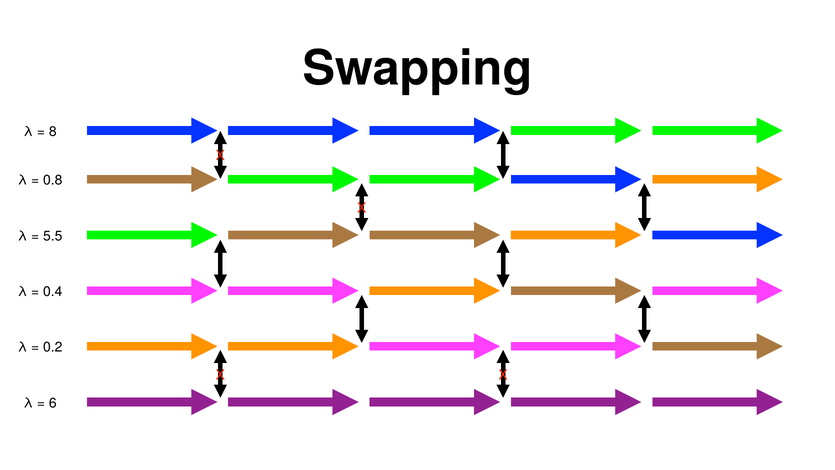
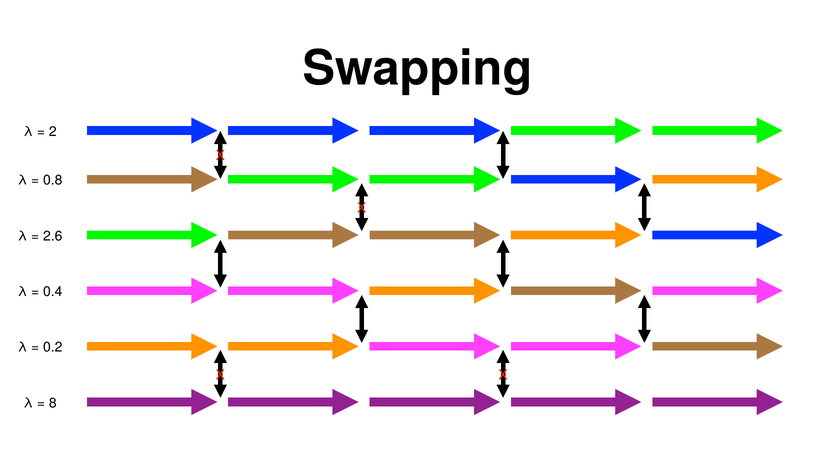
8: 8 -> 2
5.5: 5.5 -> 2.6
6: 6 -> 8
